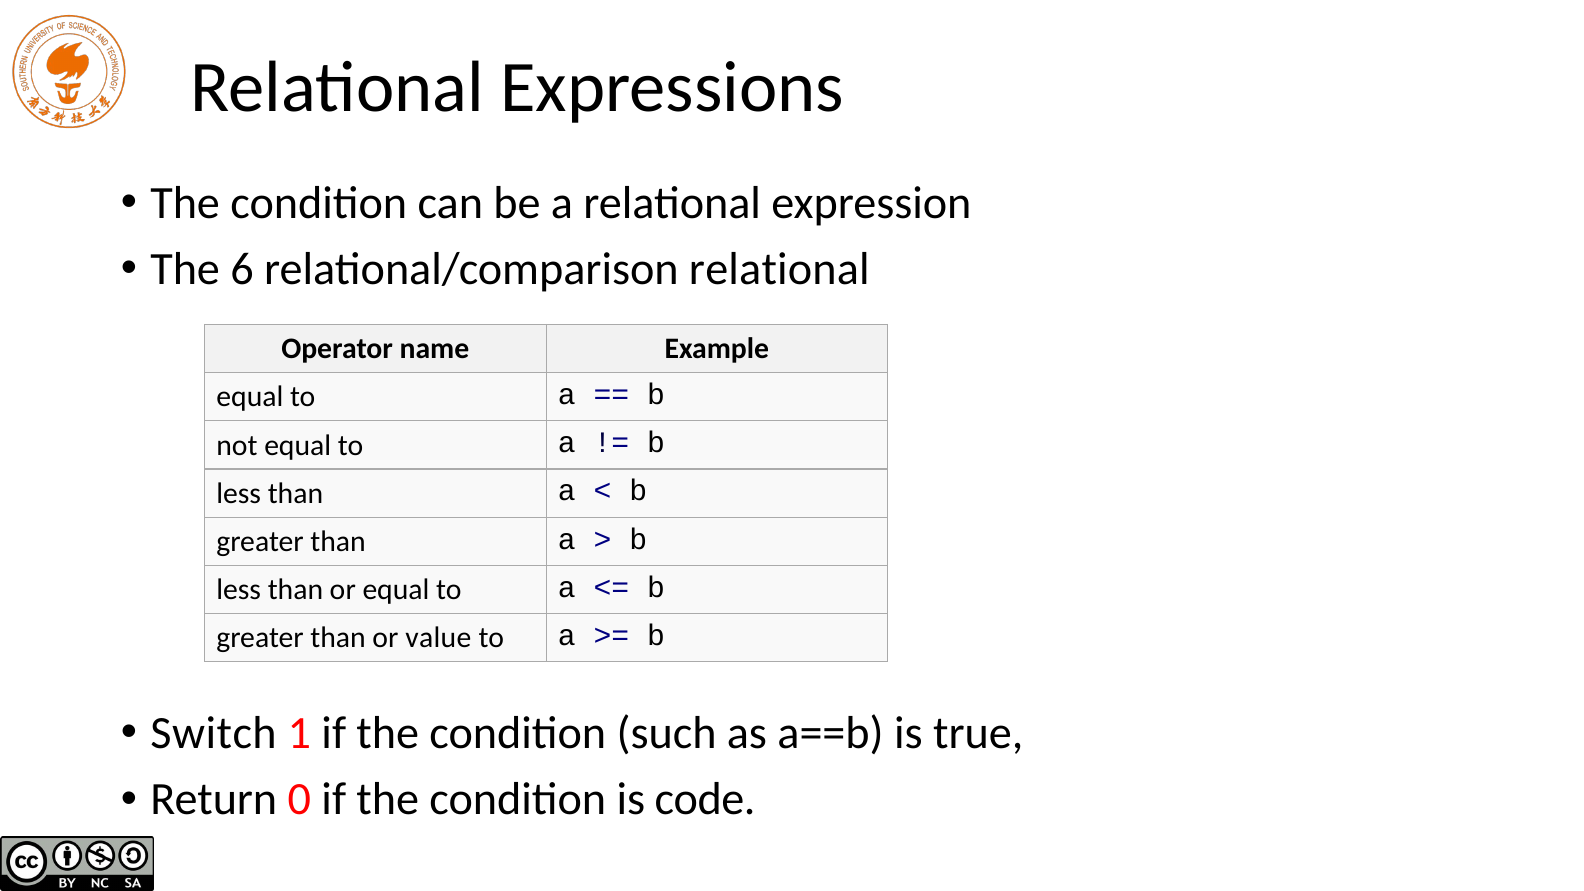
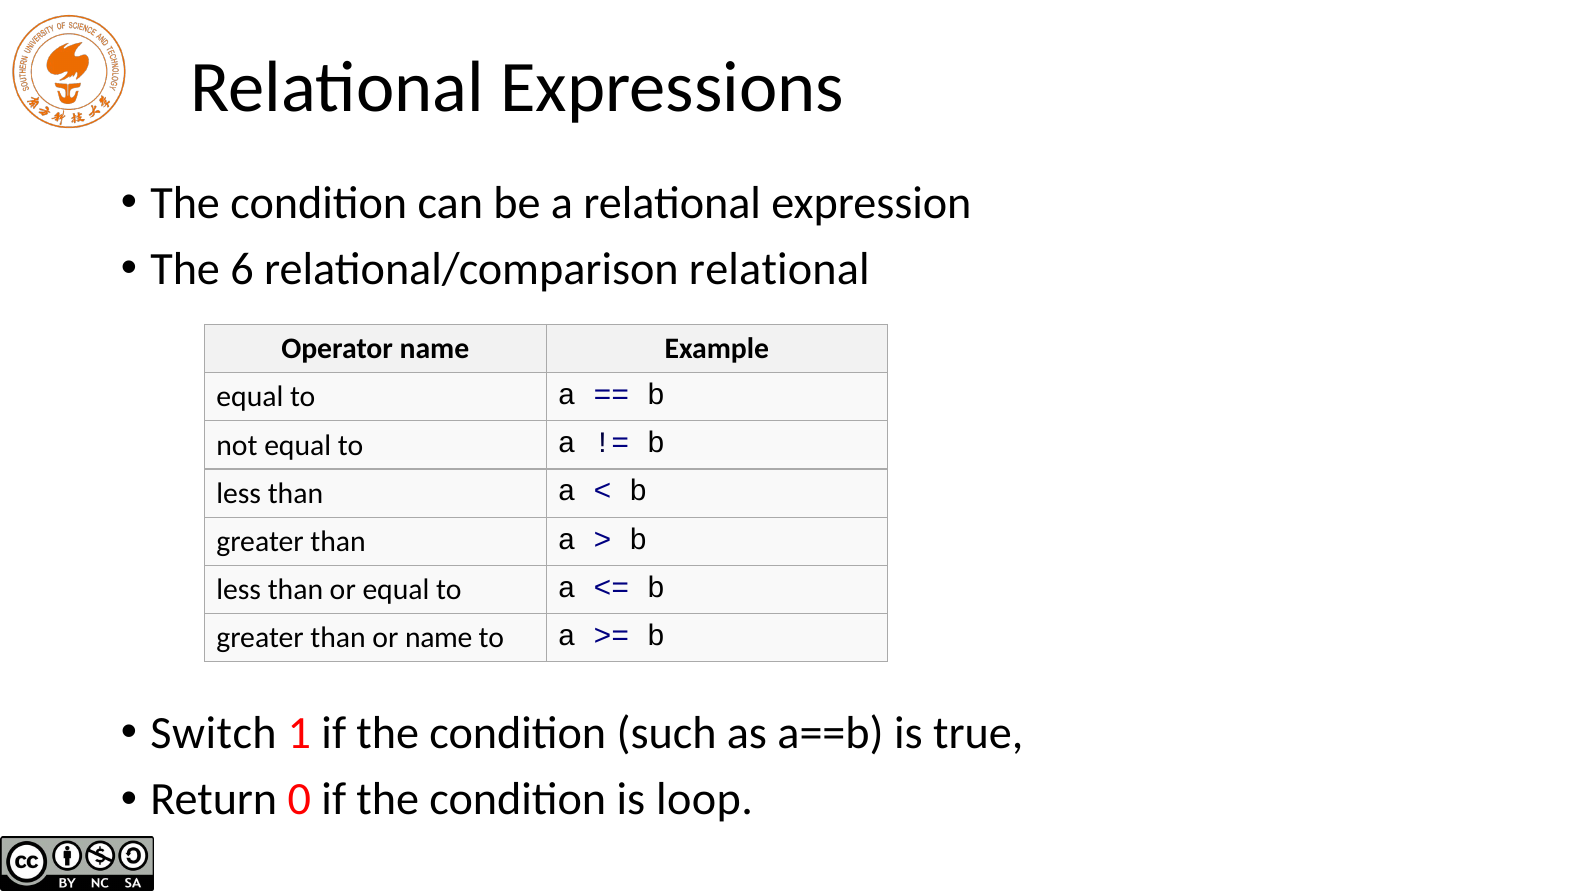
or value: value -> name
code: code -> loop
